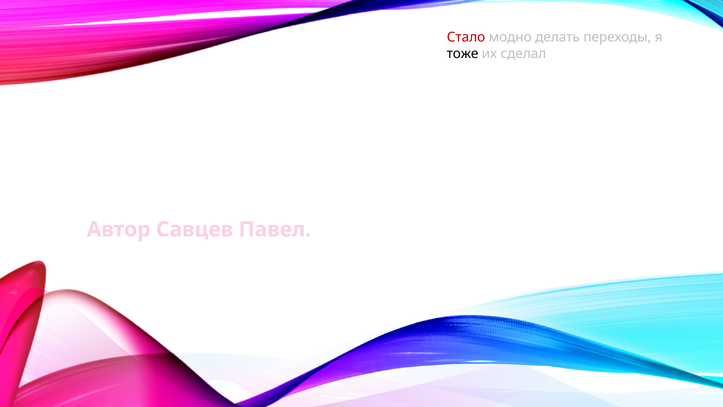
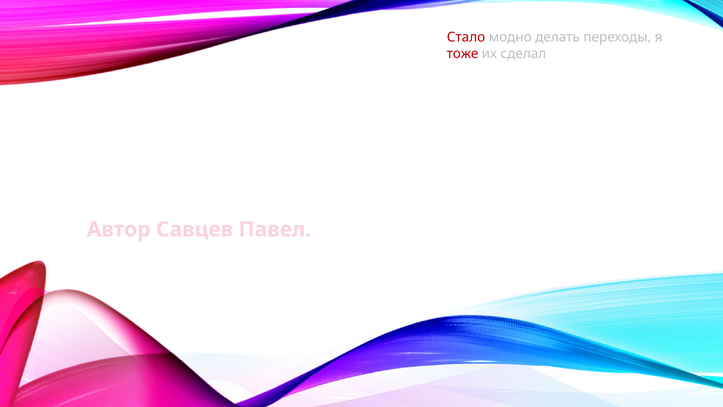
тоже colour: black -> red
